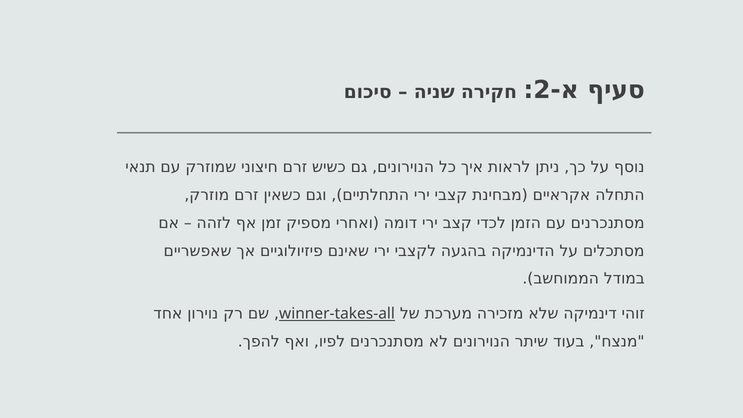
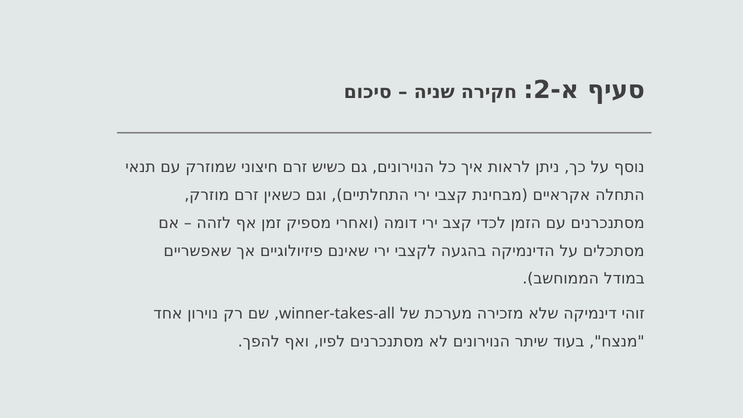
winner-takes-all underline: present -> none
